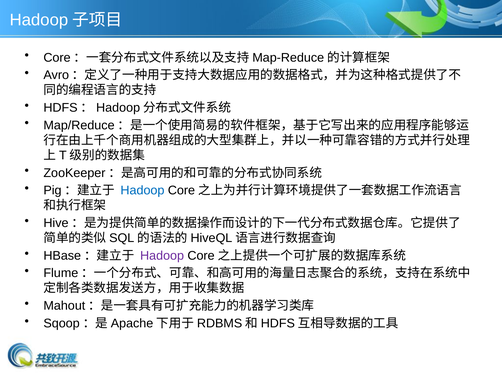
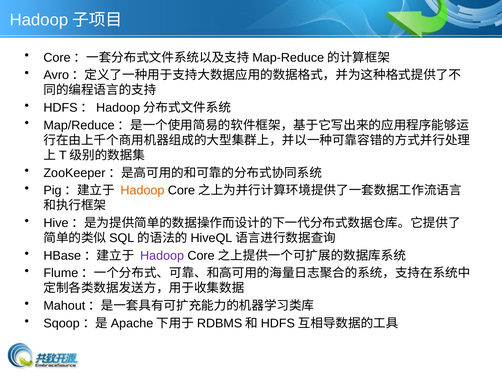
Hadoop at (142, 191) colour: blue -> orange
